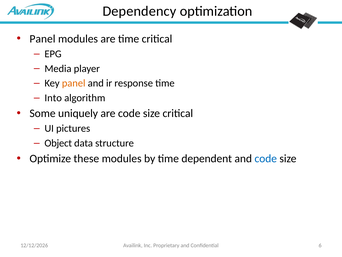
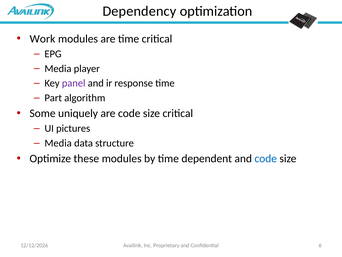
Panel at (43, 39): Panel -> Work
panel at (74, 83) colour: orange -> purple
Into: Into -> Part
Object at (58, 143): Object -> Media
